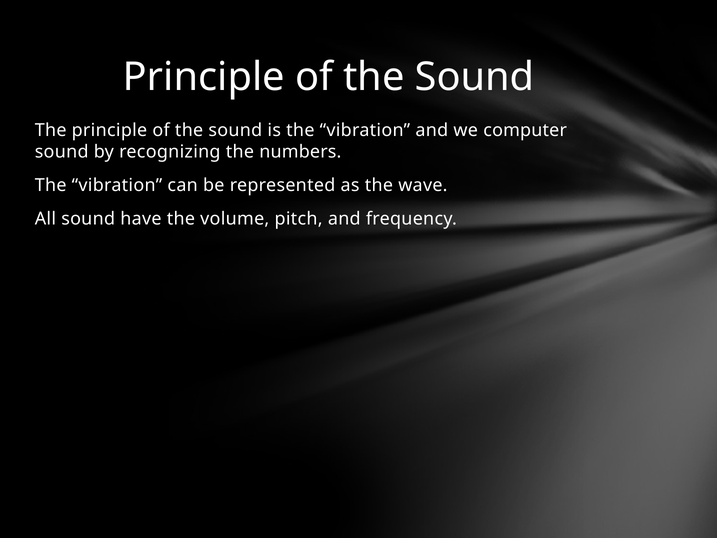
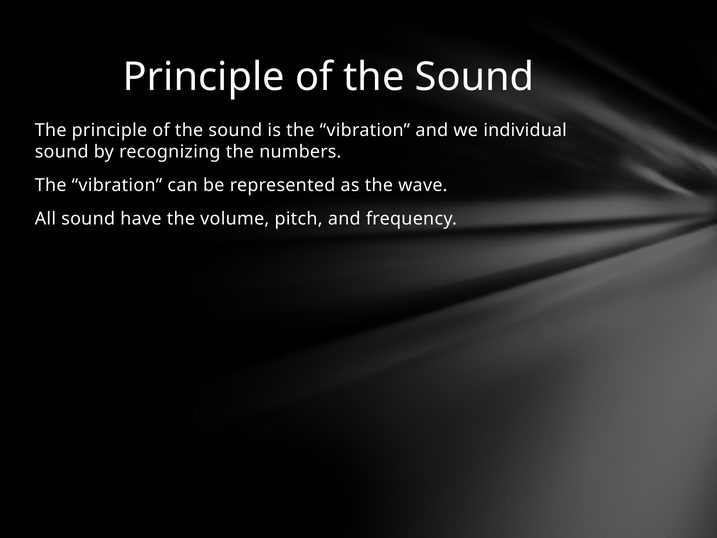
computer: computer -> individual
